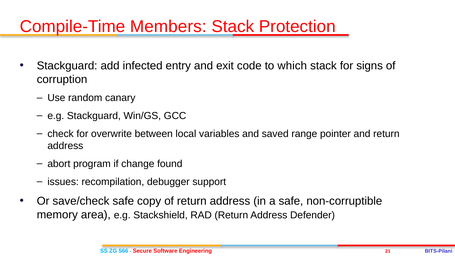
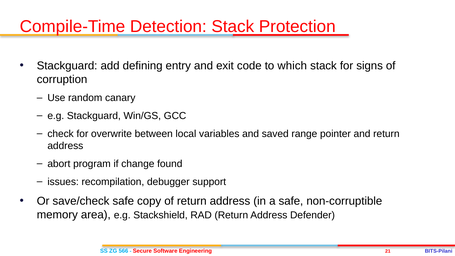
Members: Members -> Detection
infected: infected -> defining
